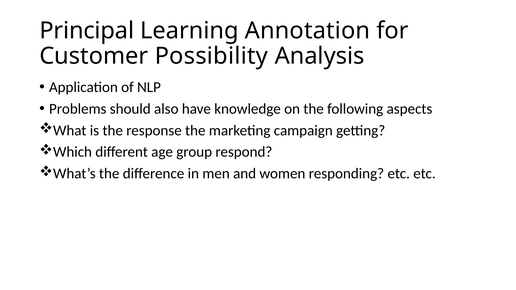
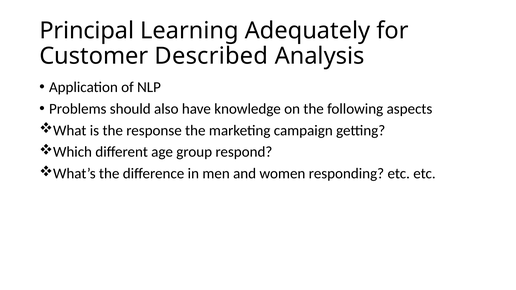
Annotation: Annotation -> Adequately
Possibility: Possibility -> Described
